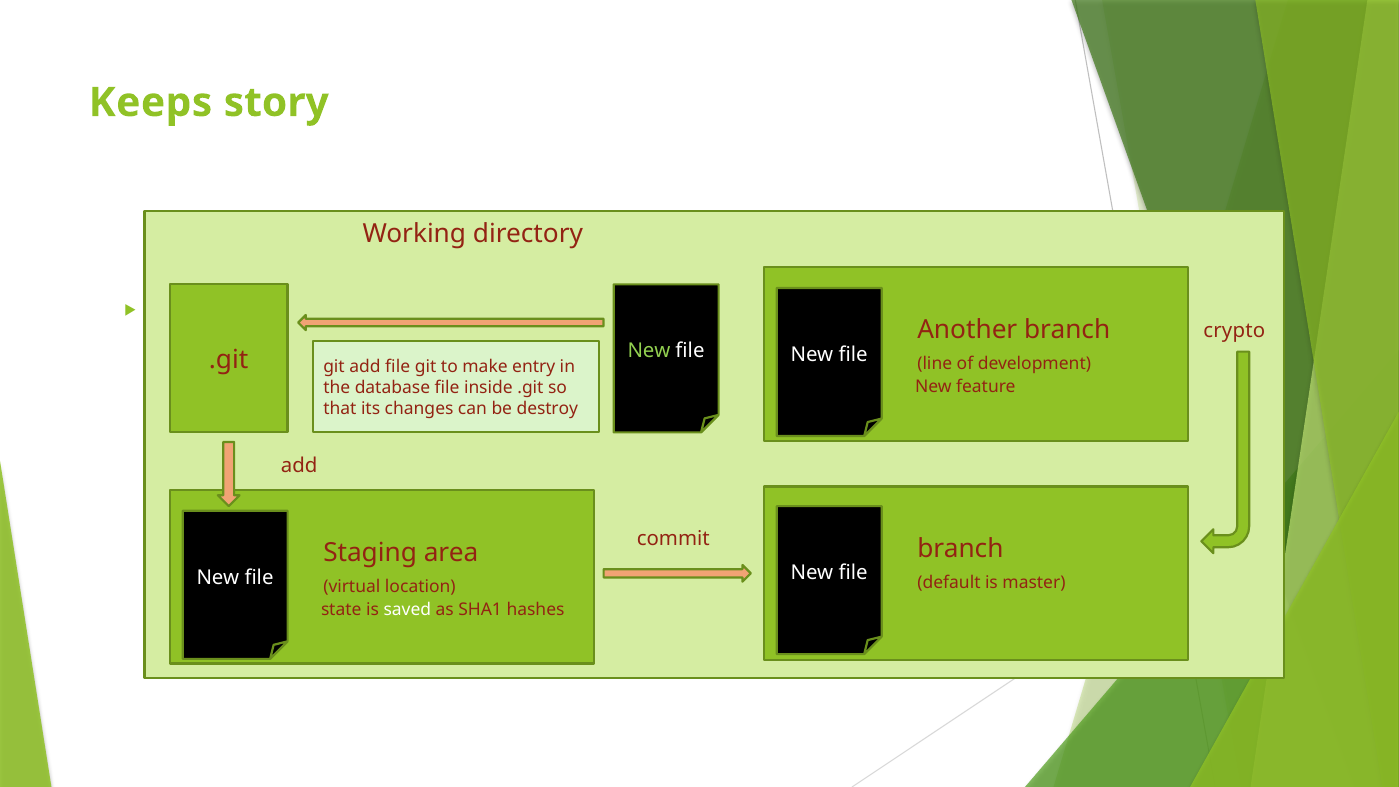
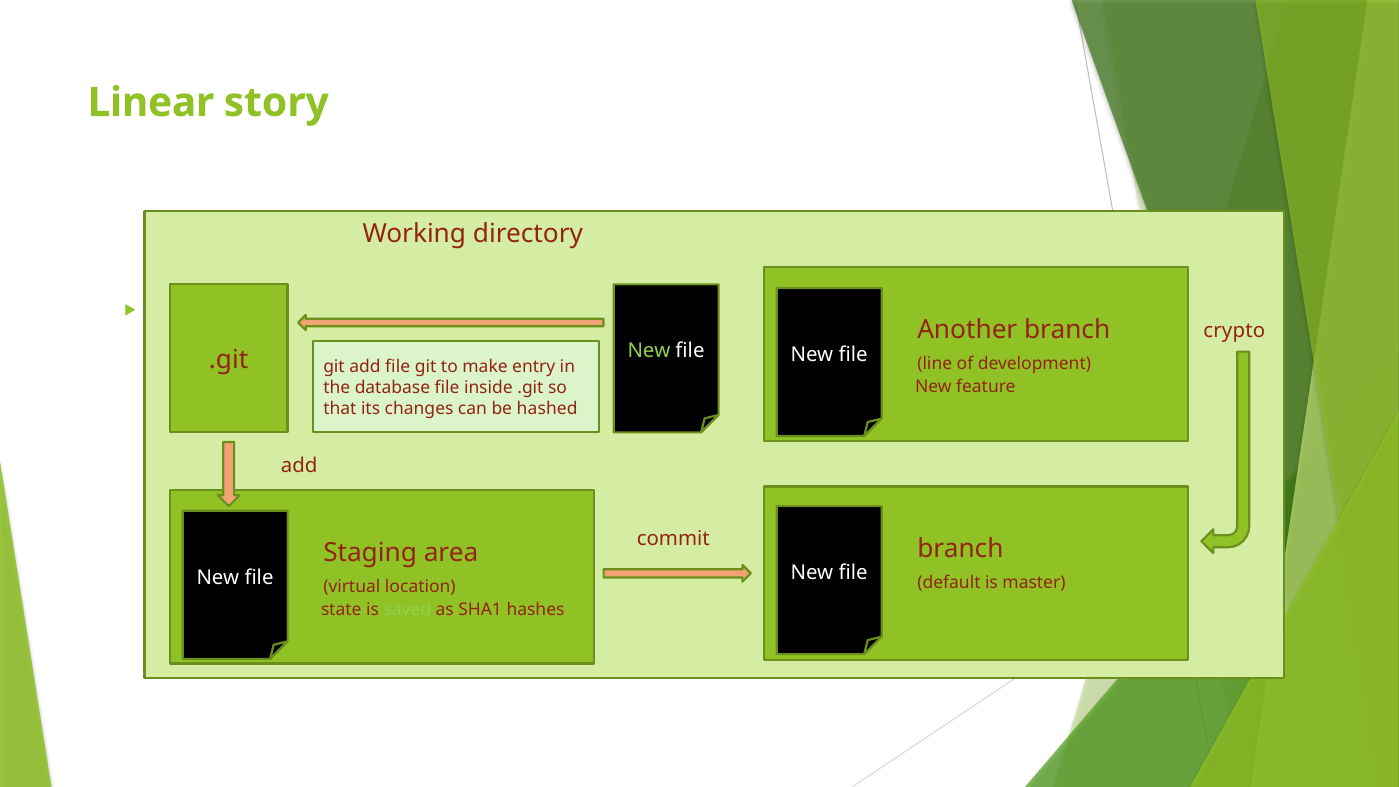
Keeps: Keeps -> Linear
destroy: destroy -> hashed
saved colour: white -> light green
